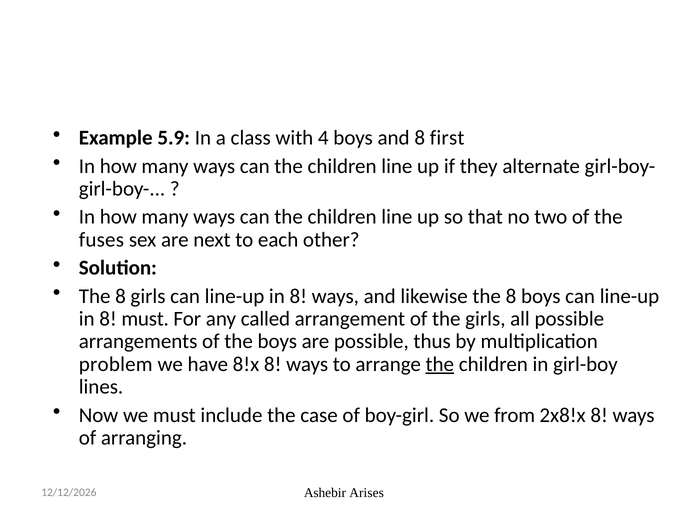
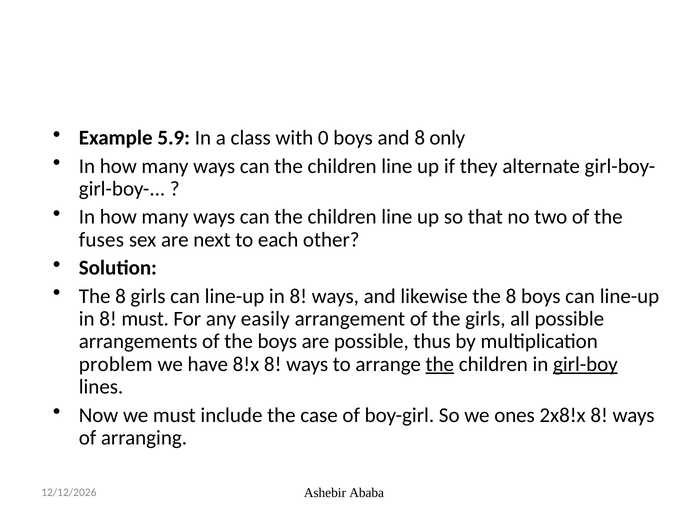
4: 4 -> 0
first: first -> only
called: called -> easily
girl-boy underline: none -> present
from: from -> ones
Arises: Arises -> Ababa
